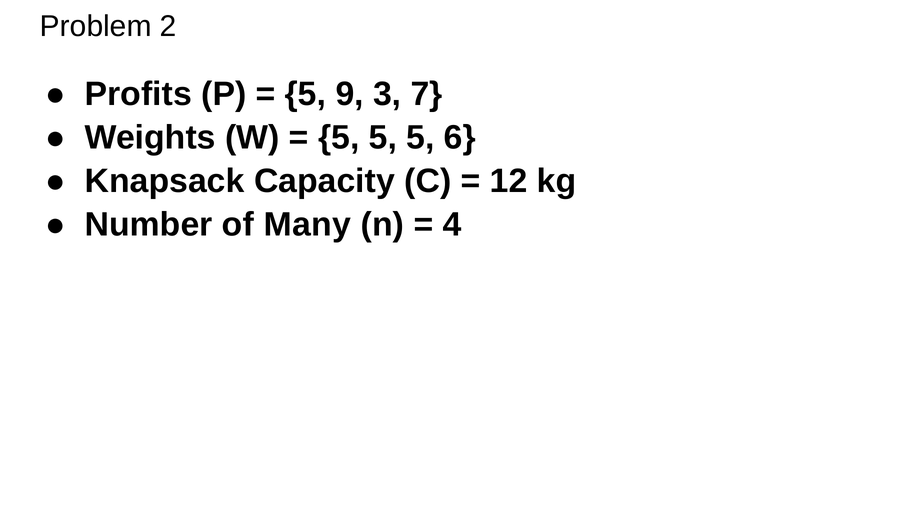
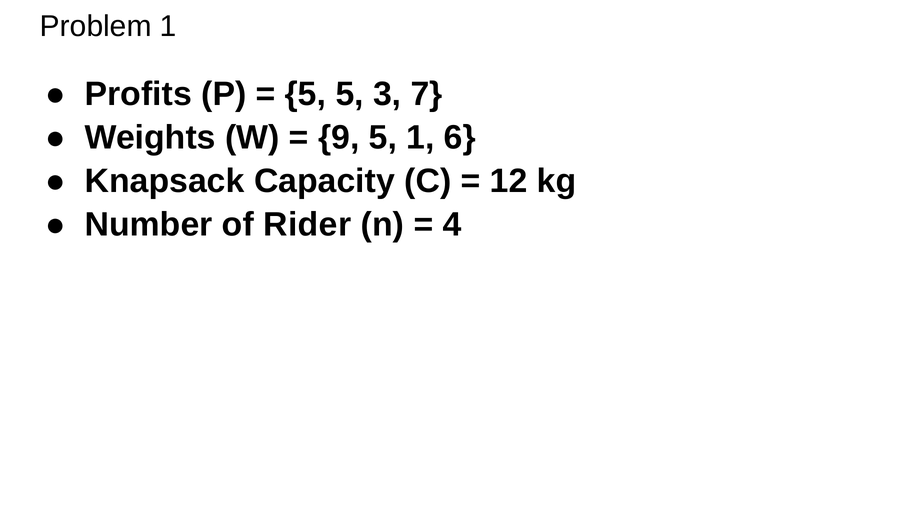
Problem 2: 2 -> 1
5 9: 9 -> 5
5 at (339, 138): 5 -> 9
5 at (420, 138): 5 -> 1
Many: Many -> Rider
